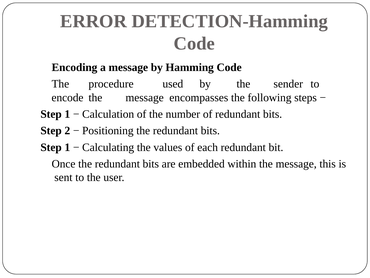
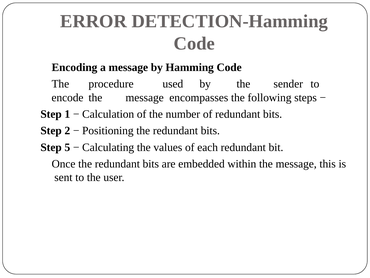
1 at (67, 147): 1 -> 5
